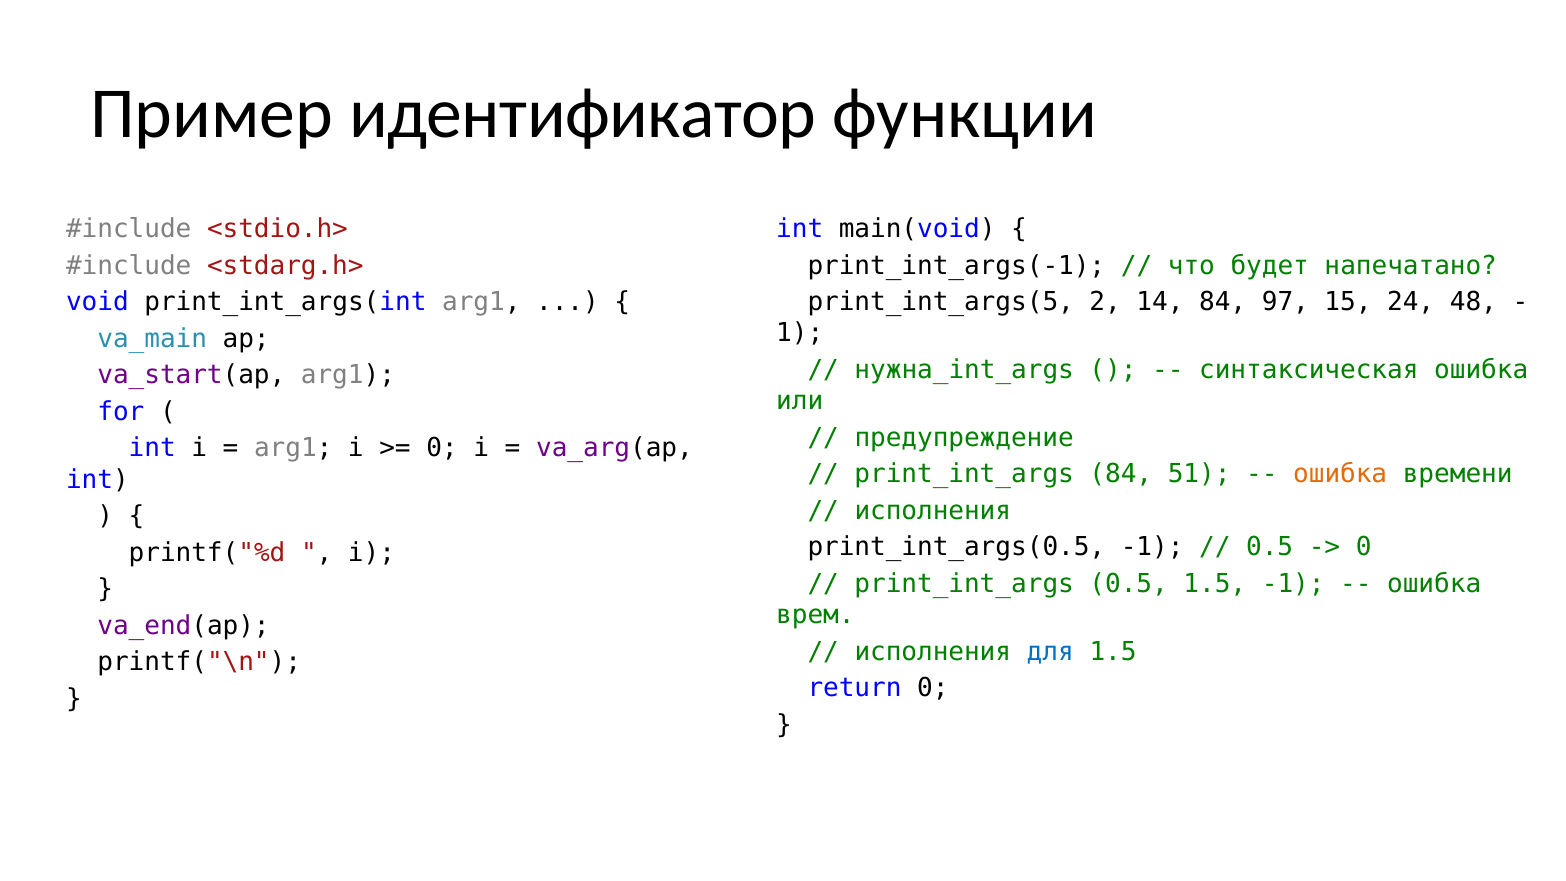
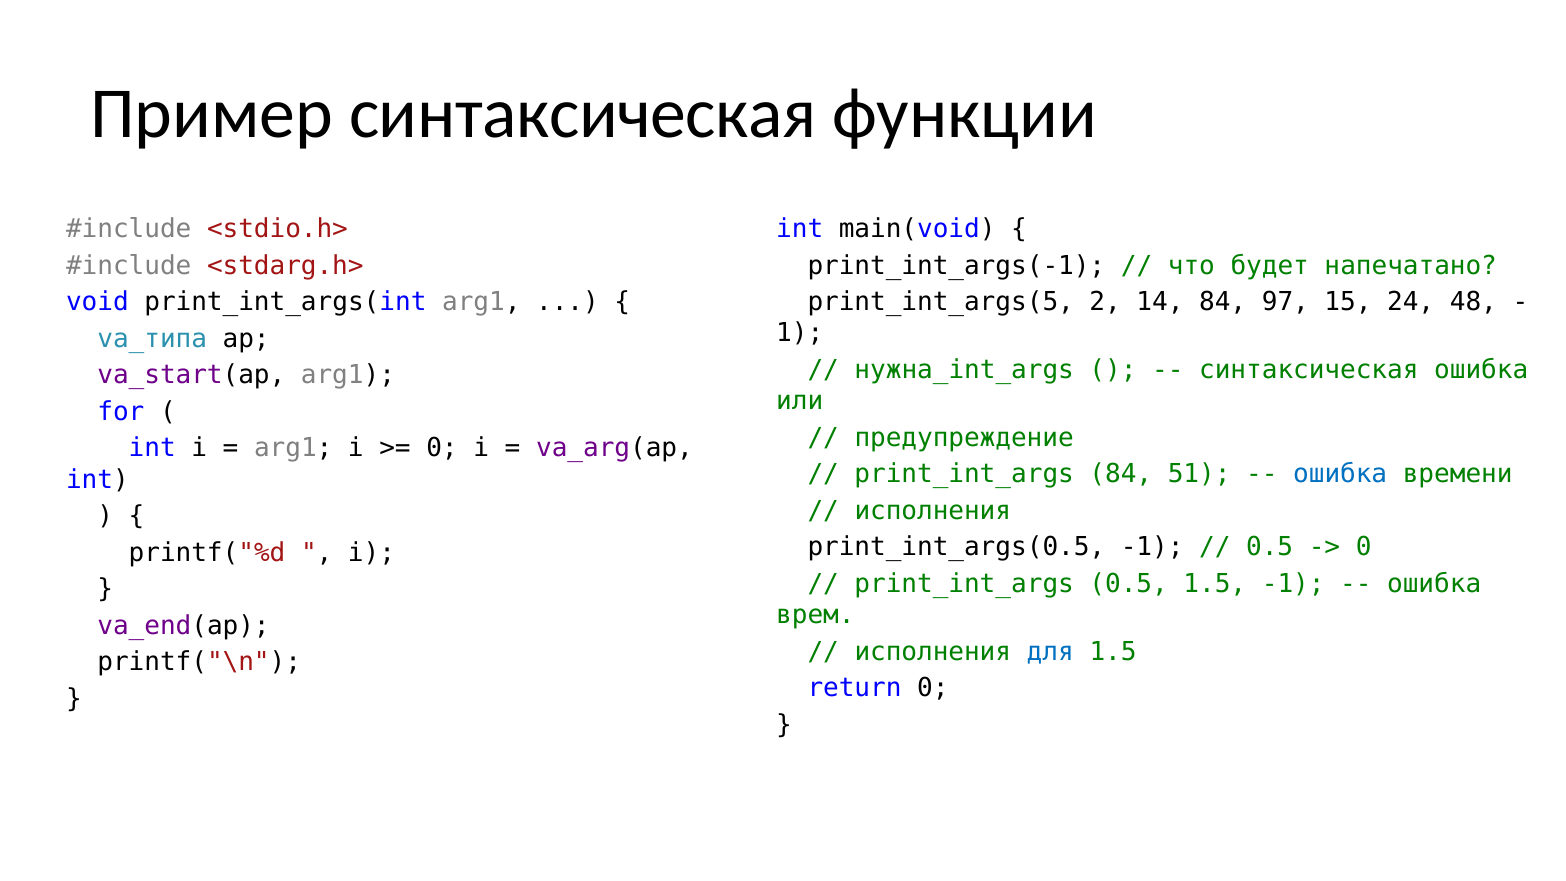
Пример идентификатор: идентификатор -> синтаксическая
va_main: va_main -> va_типа
ошибка at (1340, 474) colour: orange -> blue
